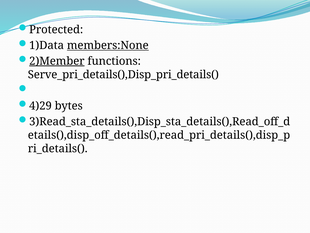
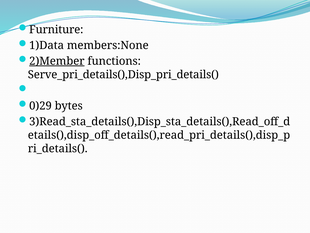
Protected: Protected -> Furniture
members:None underline: present -> none
4)29: 4)29 -> 0)29
